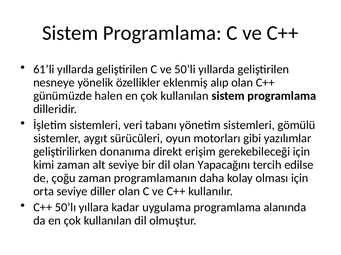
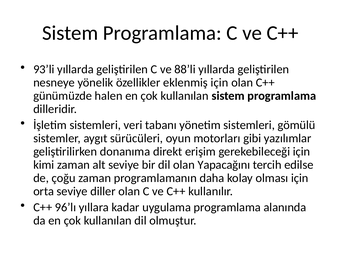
61’li: 61’li -> 93’li
50’li: 50’li -> 88’li
eklenmiş alıp: alıp -> için
50’lı: 50’lı -> 96’lı
